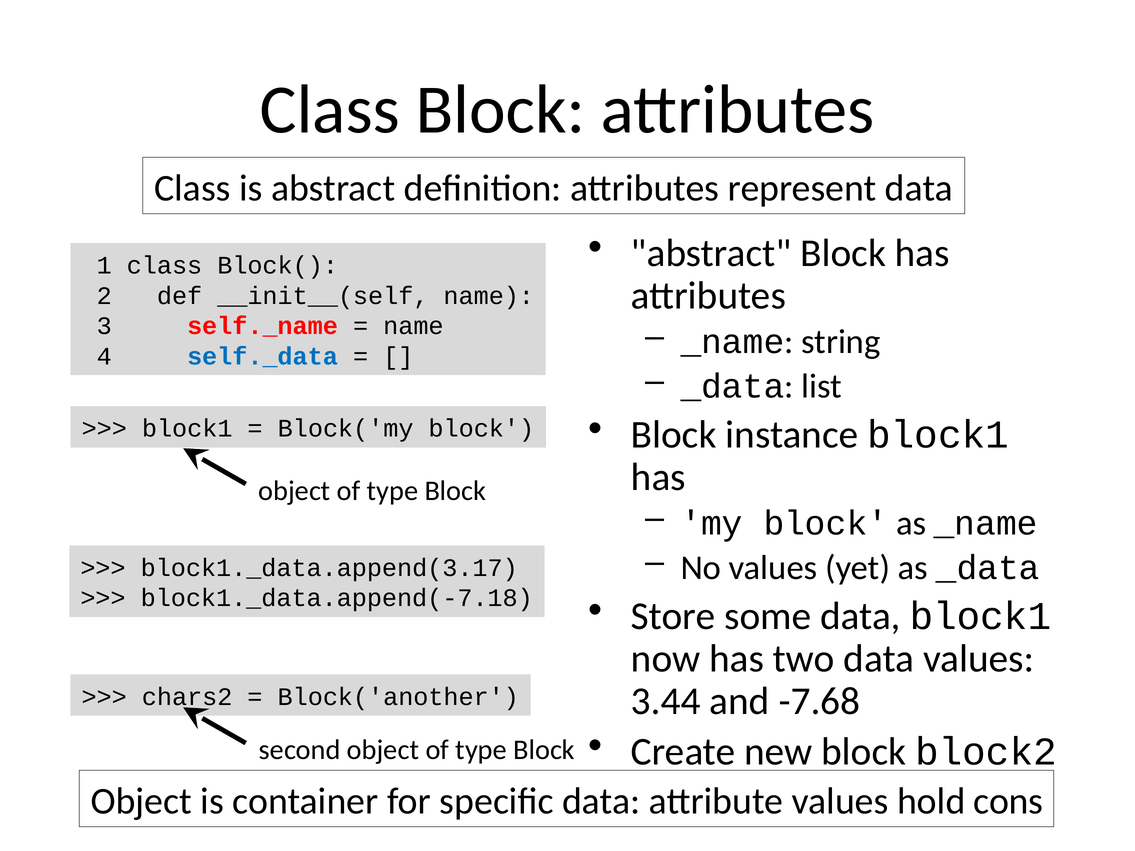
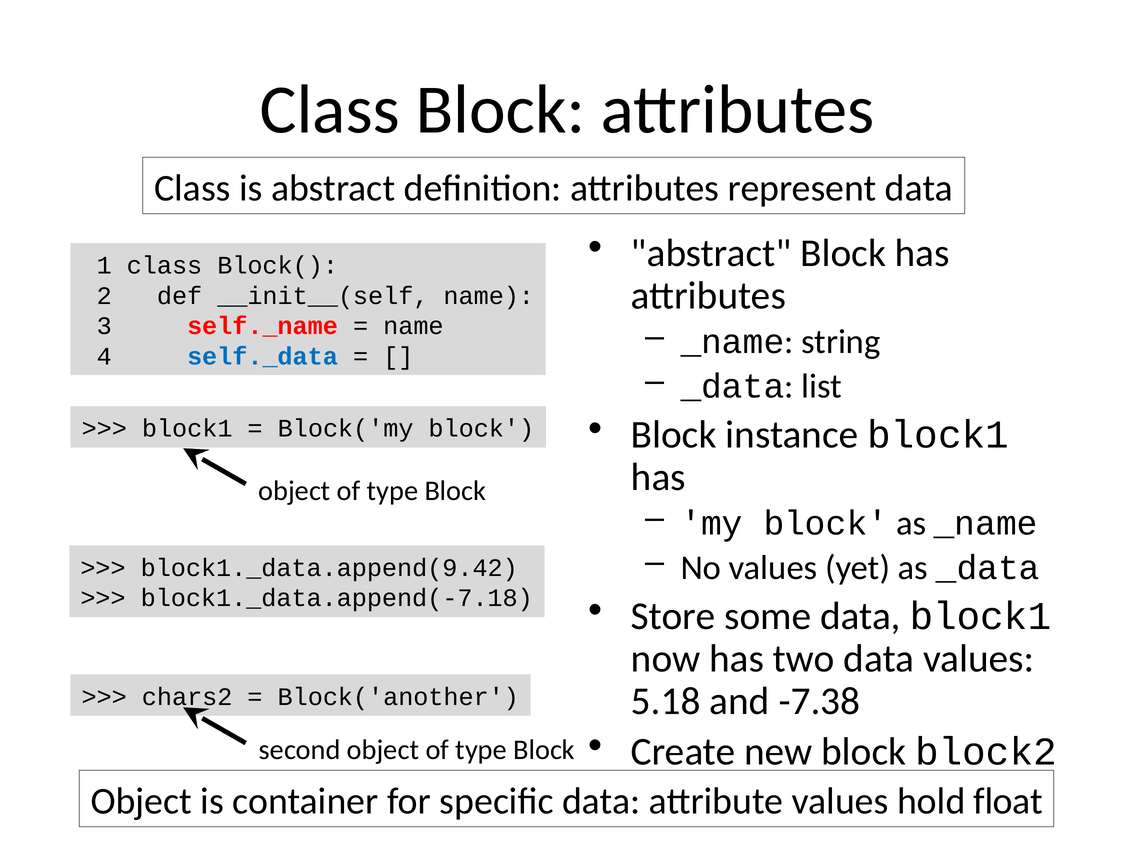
block1._data.append(3.17: block1._data.append(3.17 -> block1._data.append(9.42
3.44: 3.44 -> 5.18
-7.68: -7.68 -> -7.38
cons: cons -> float
